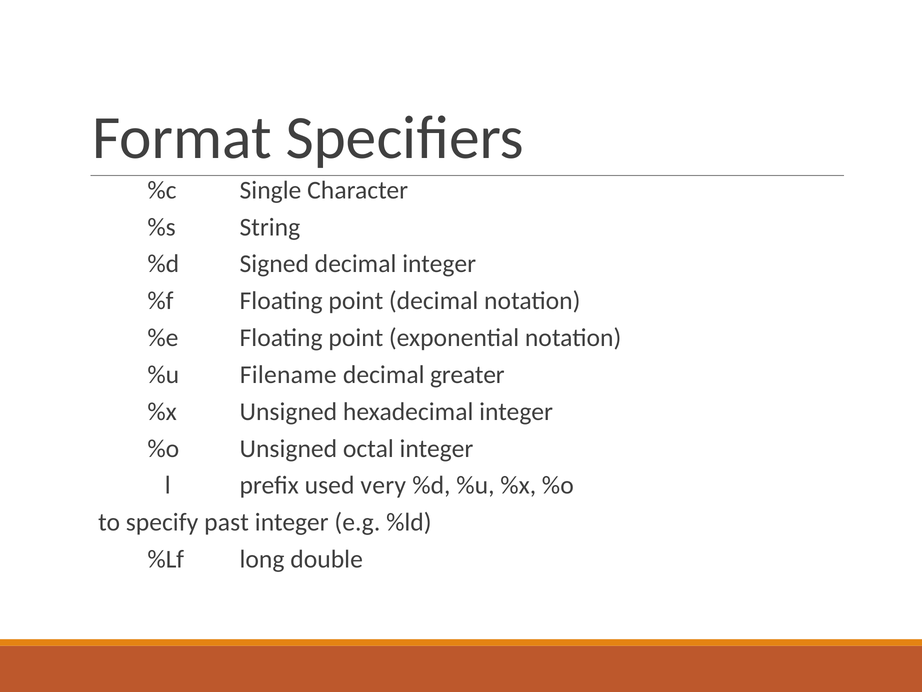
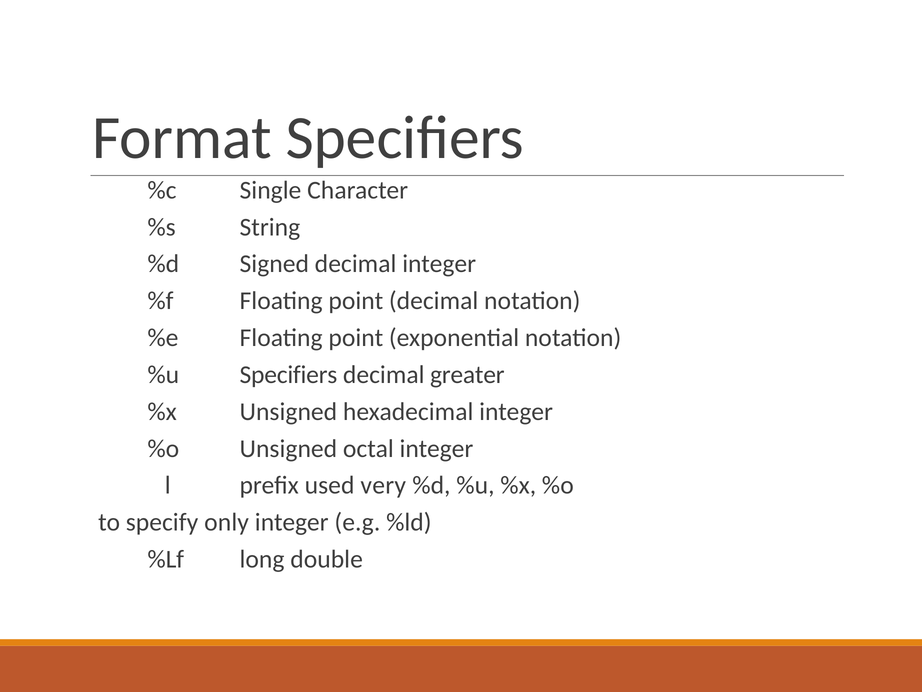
%u Filename: Filename -> Specifiers
past: past -> only
